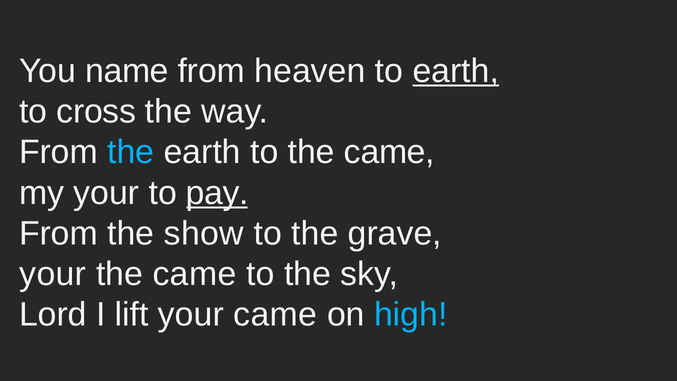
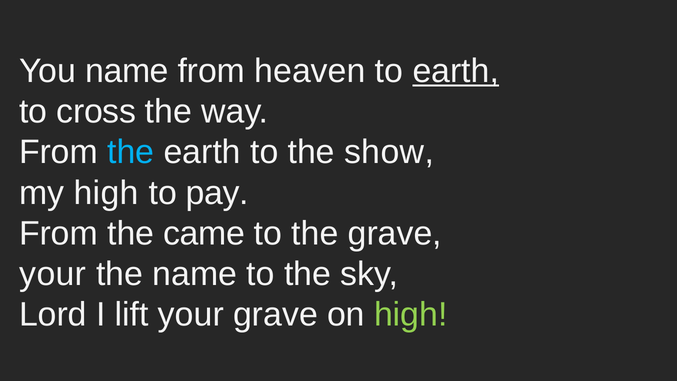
to the came: came -> show
my your: your -> high
pay underline: present -> none
show: show -> came
came at (195, 274): came -> name
your came: came -> grave
high at (411, 315) colour: light blue -> light green
